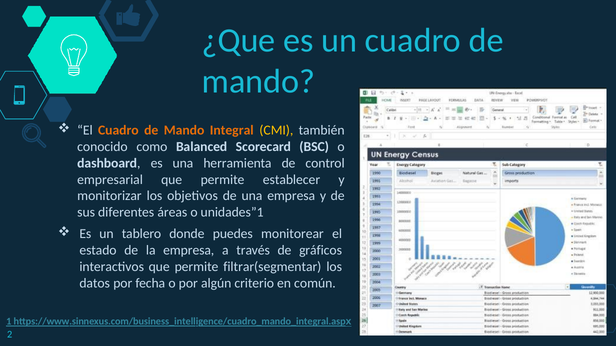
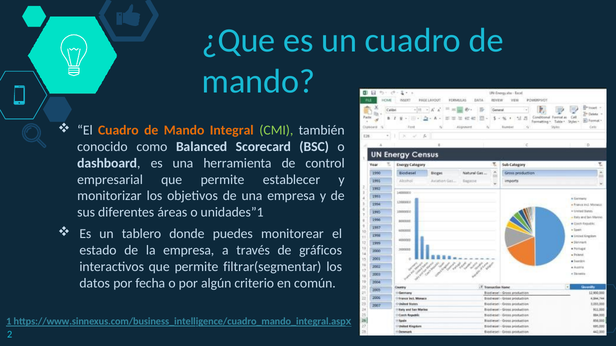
CMI colour: yellow -> light green
